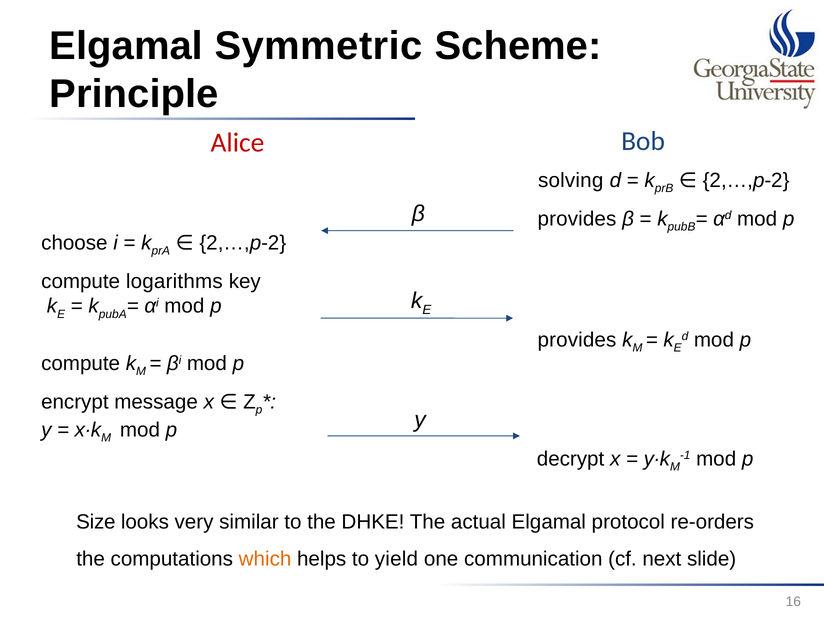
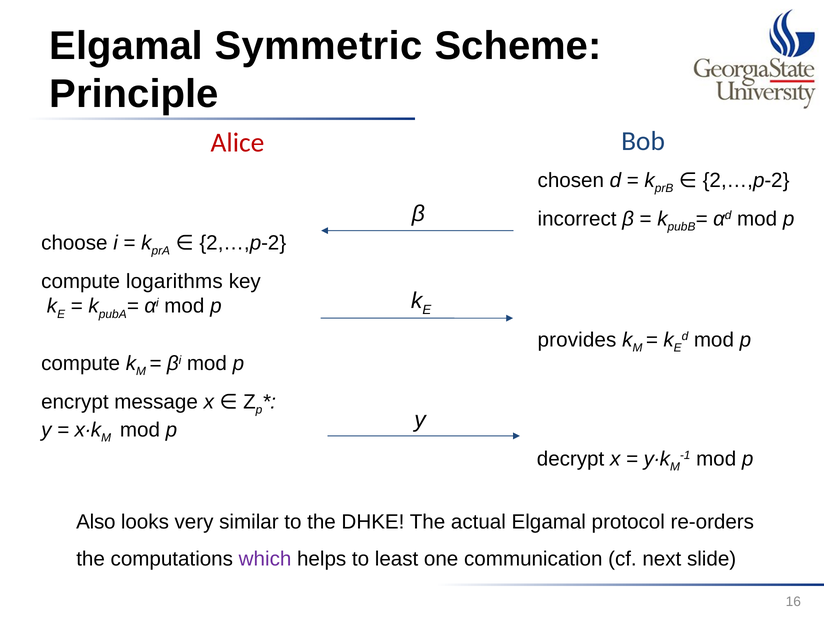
solving: solving -> chosen
provides at (577, 219): provides -> incorrect
Size: Size -> Also
which colour: orange -> purple
yield: yield -> least
